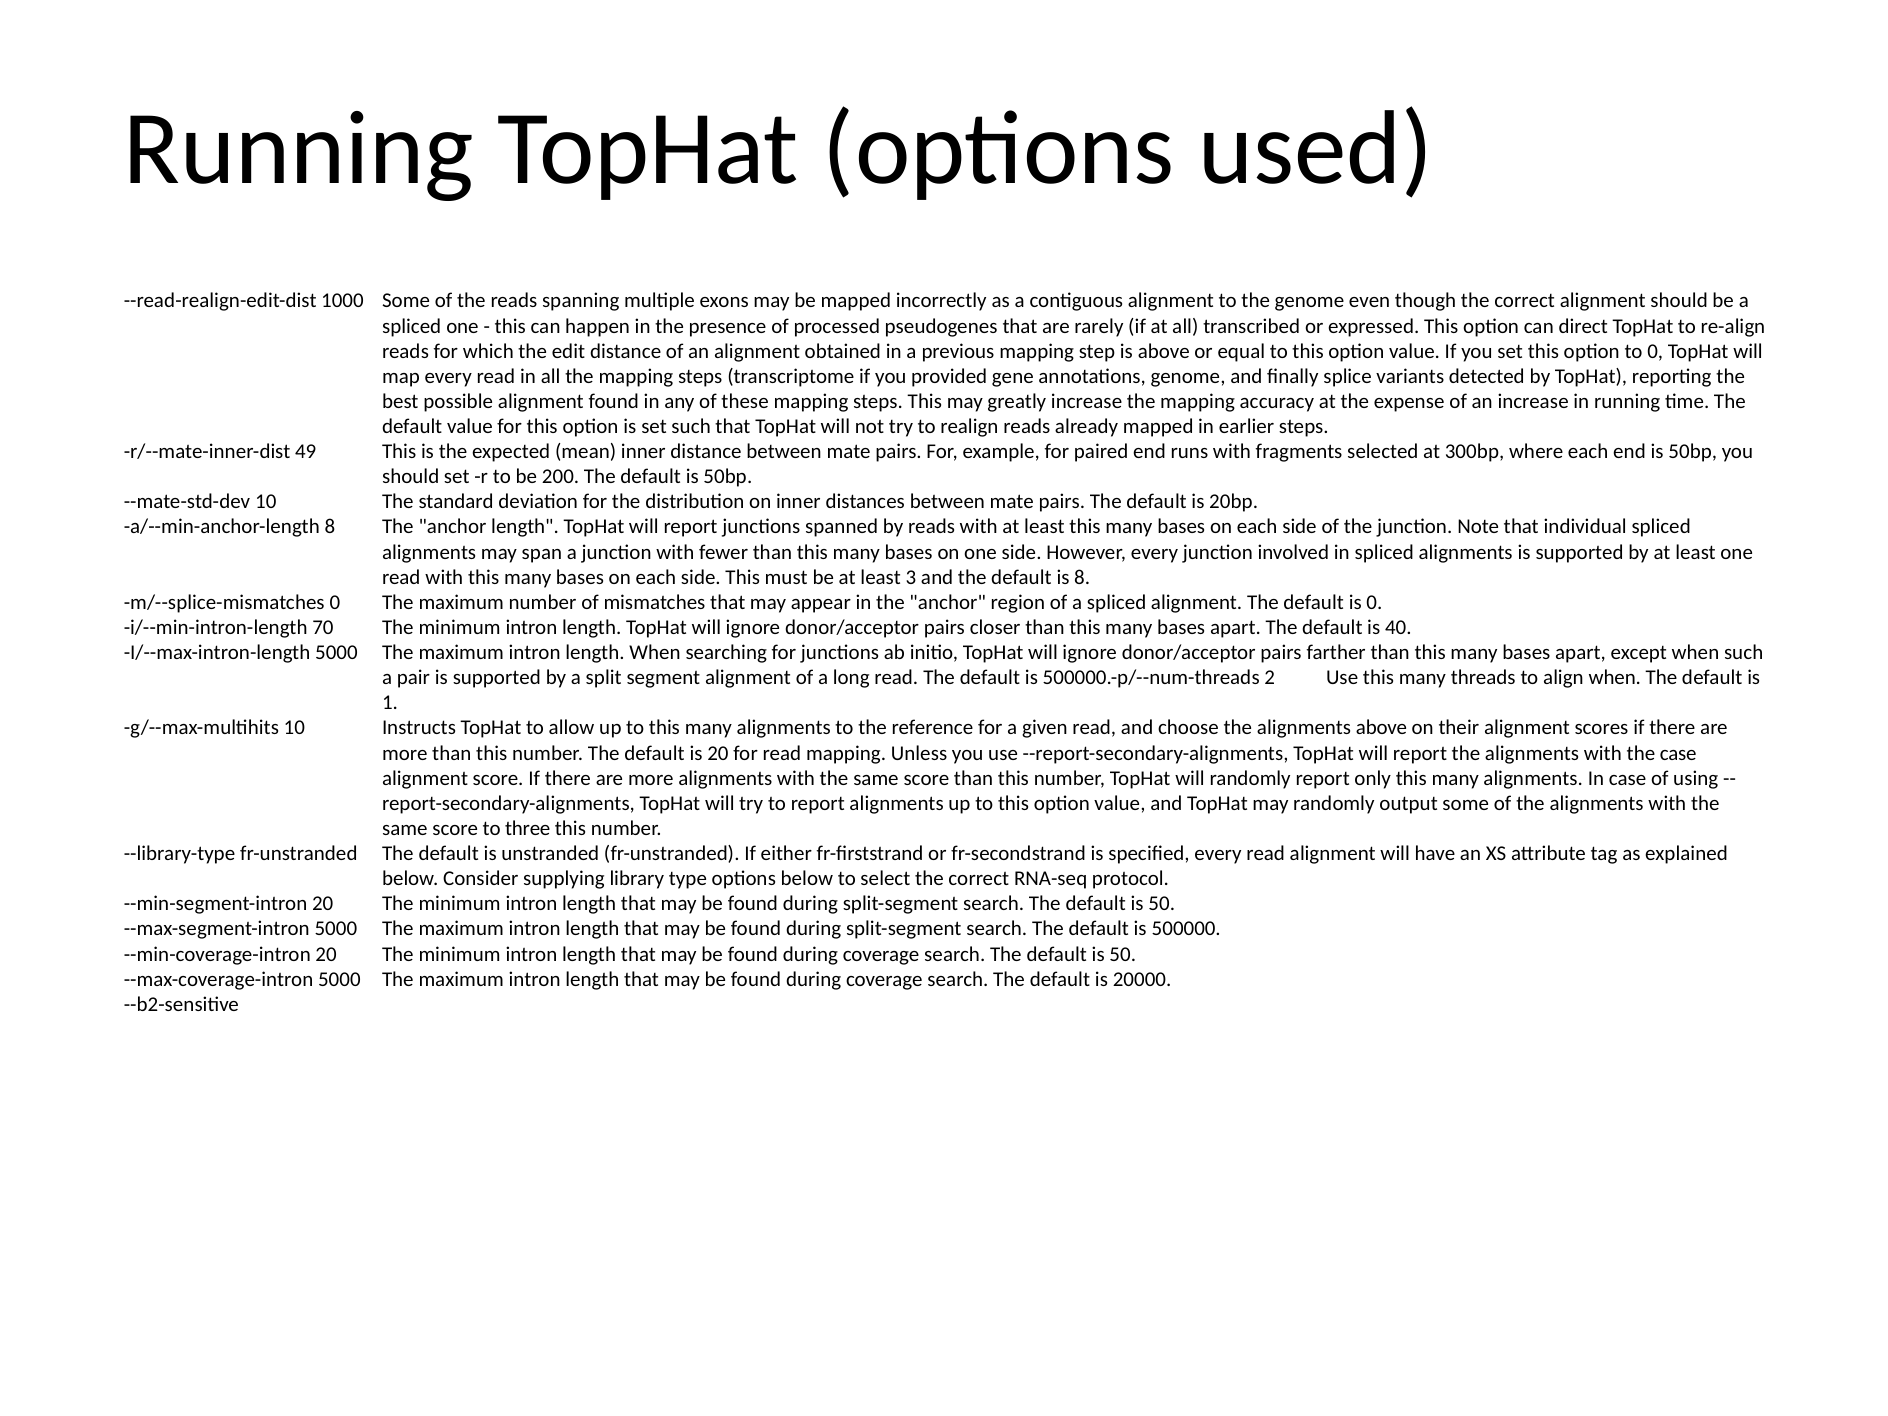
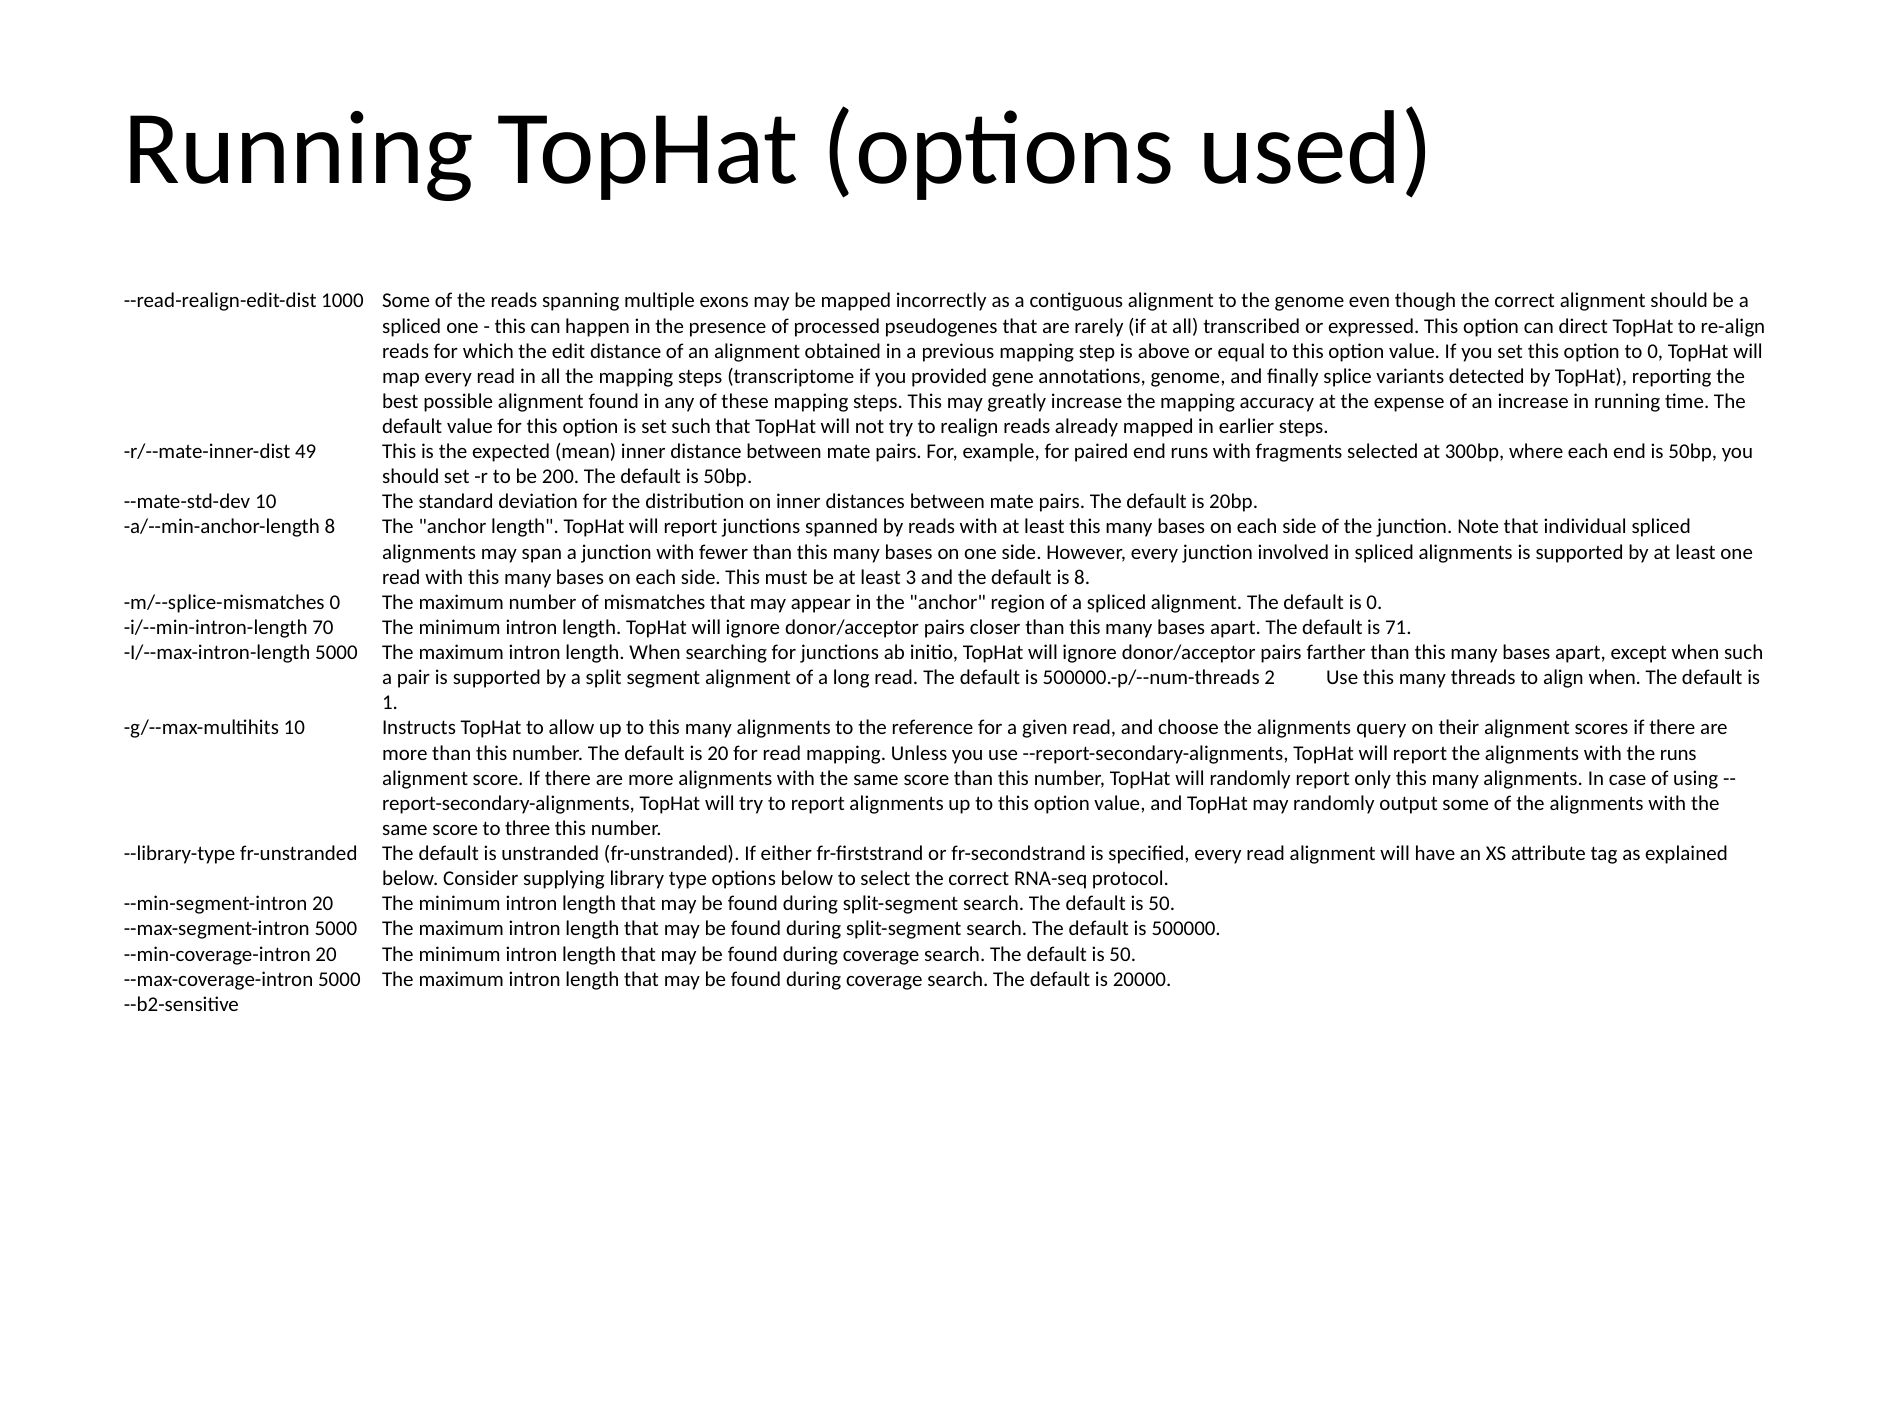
40: 40 -> 71
alignments above: above -> query
the case: case -> runs
